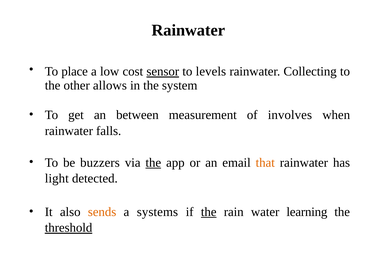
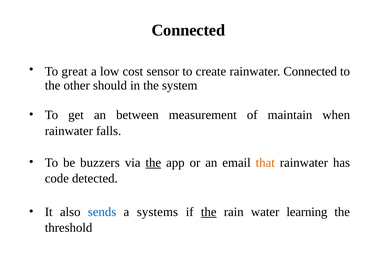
Rainwater at (188, 30): Rainwater -> Connected
place: place -> great
sensor underline: present -> none
levels: levels -> create
rainwater Collecting: Collecting -> Connected
allows: allows -> should
involves: involves -> maintain
light: light -> code
sends colour: orange -> blue
threshold underline: present -> none
